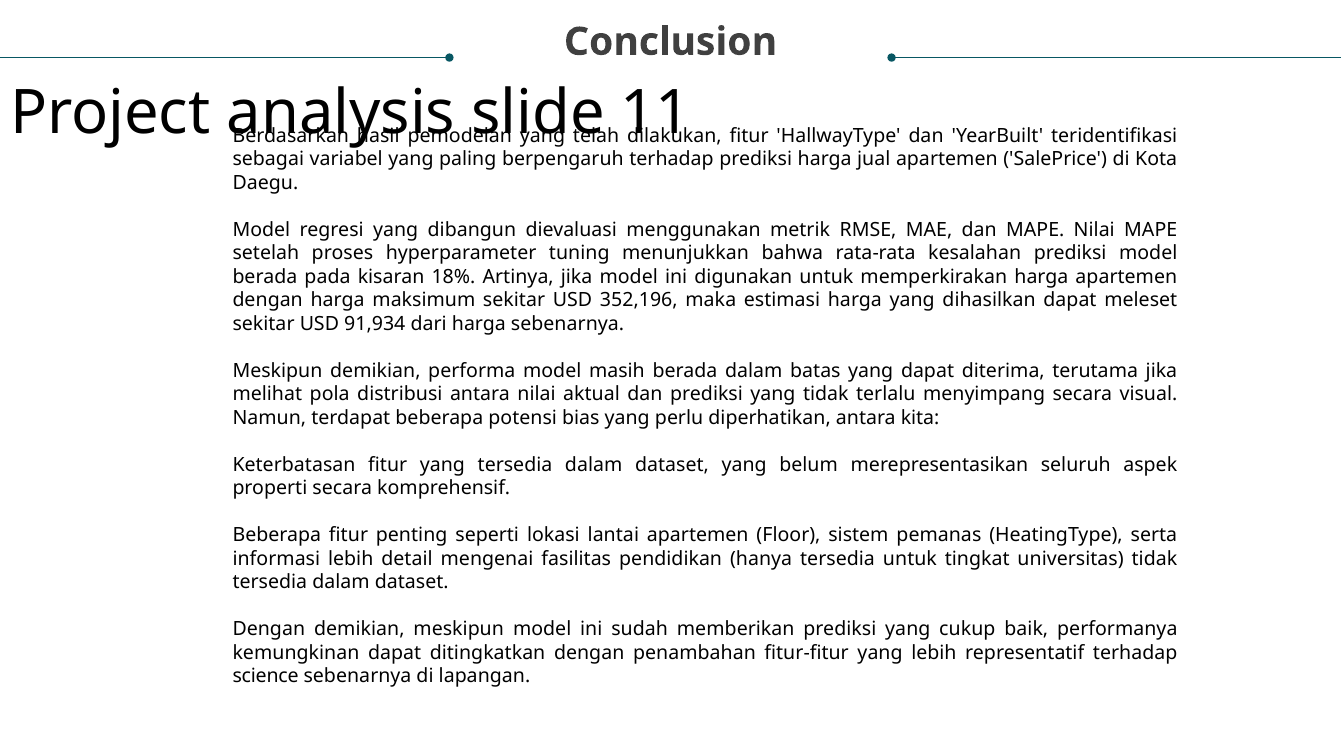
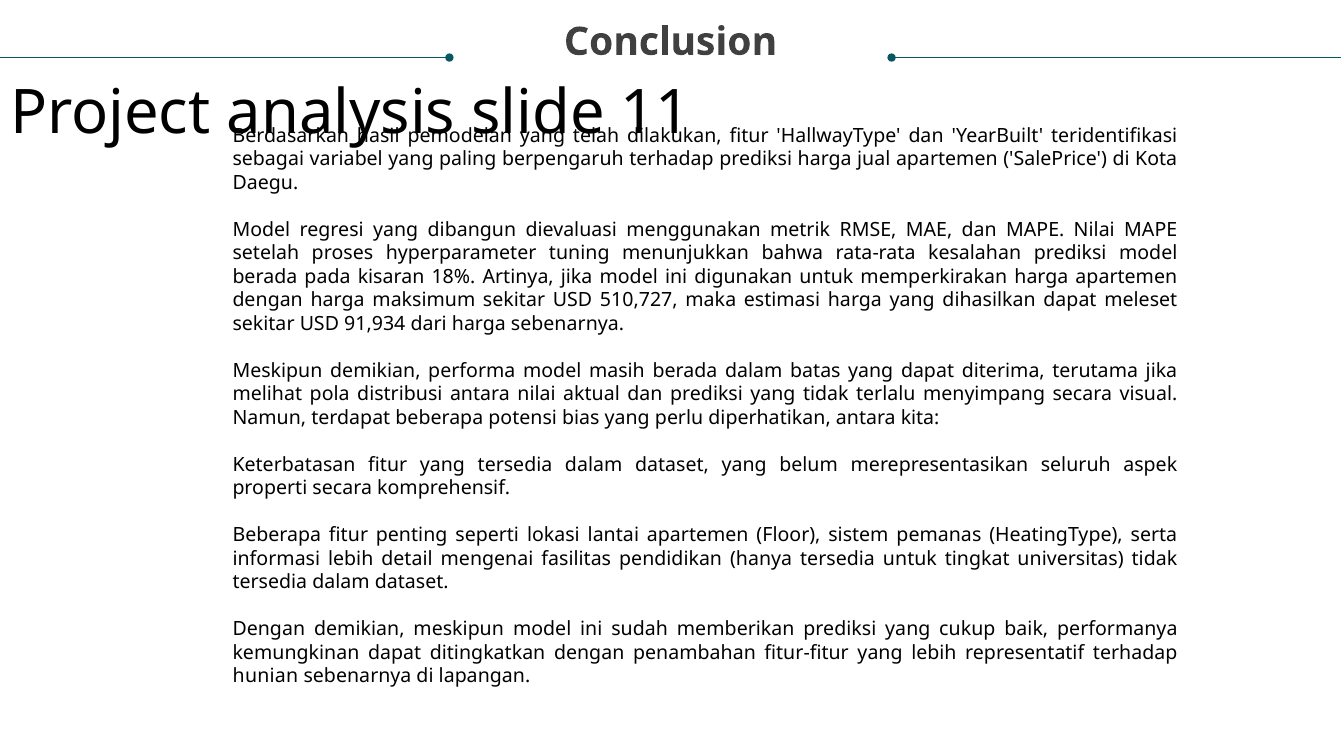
352,196: 352,196 -> 510,727
science: science -> hunian
